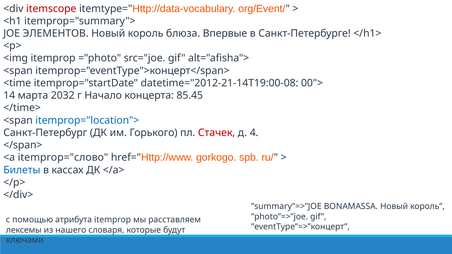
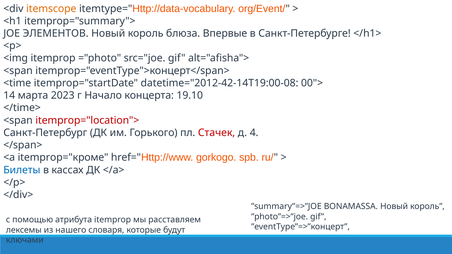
itemscope colour: red -> orange
datetime="2012-21-14T19:00-08: datetime="2012-21-14T19:00-08 -> datetime="2012-42-14T19:00-08
2032: 2032 -> 2023
85.45: 85.45 -> 19.10
itemprop="location"> colour: blue -> red
itemprop="слово: itemprop="слово -> itemprop="кроме
